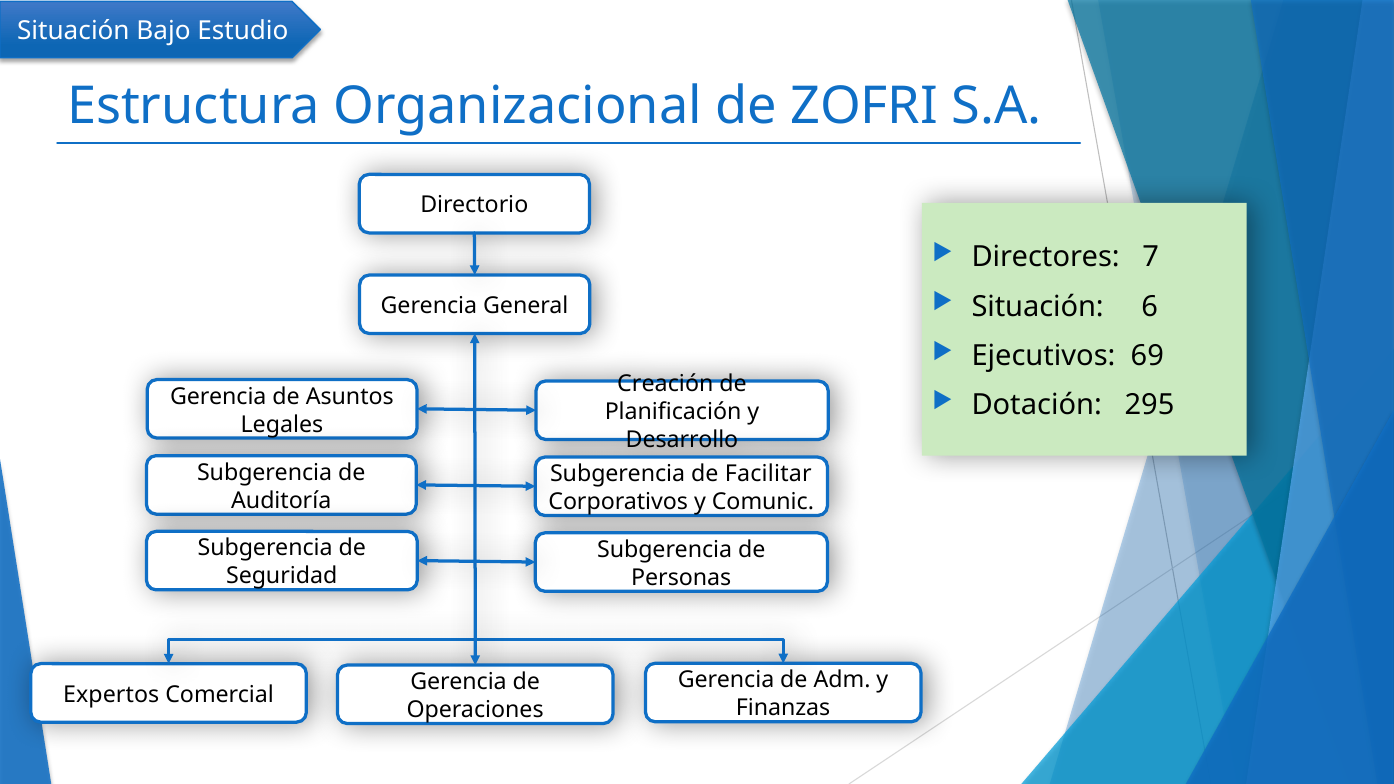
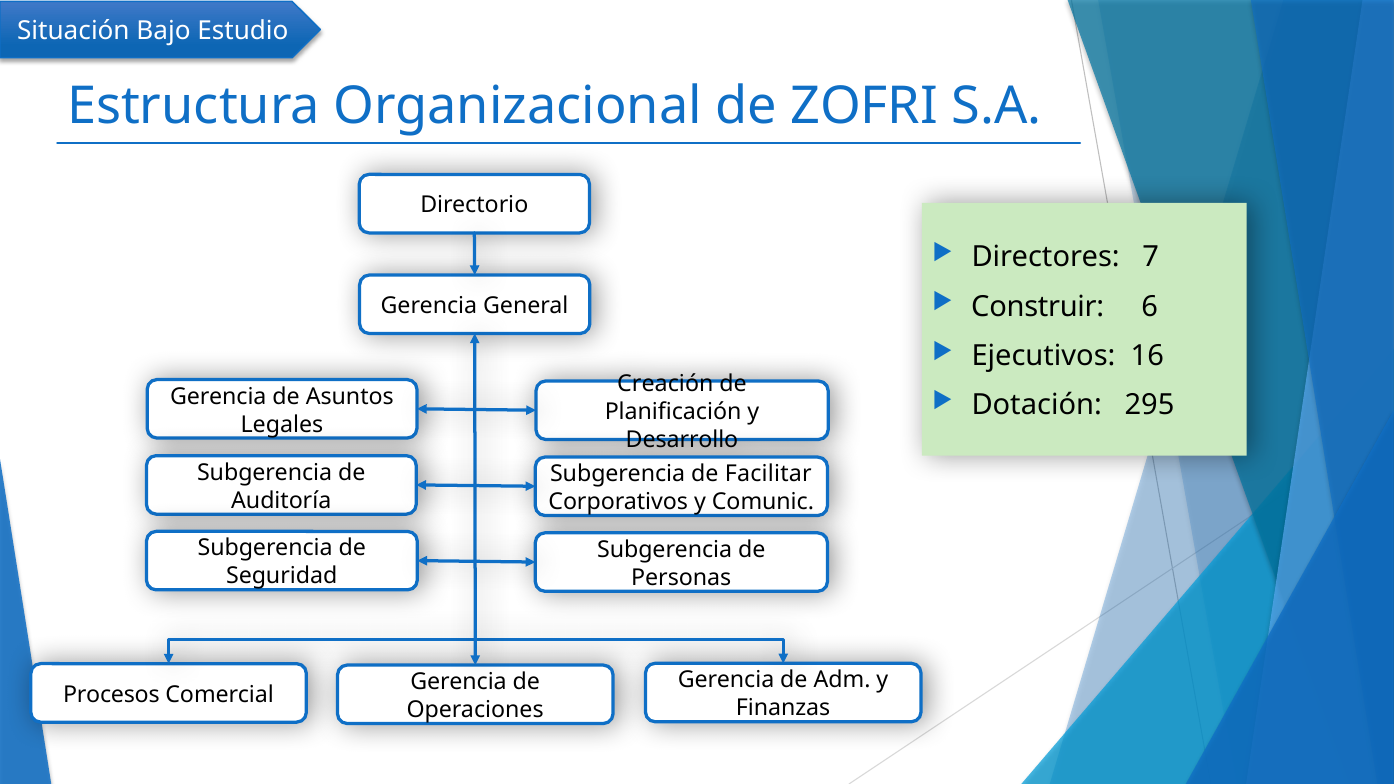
Situación at (1038, 307): Situación -> Construir
69: 69 -> 16
Expertos: Expertos -> Procesos
